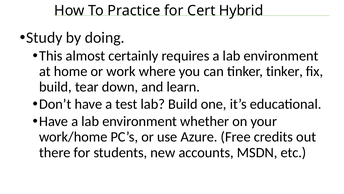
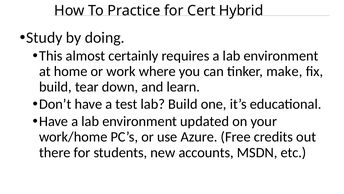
tinker tinker: tinker -> make
whether: whether -> updated
